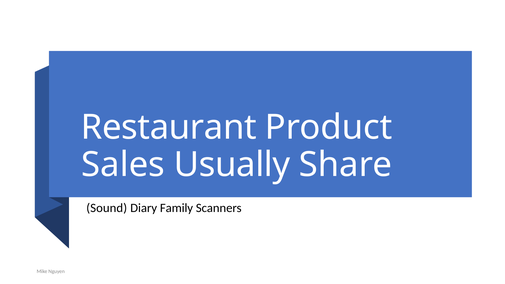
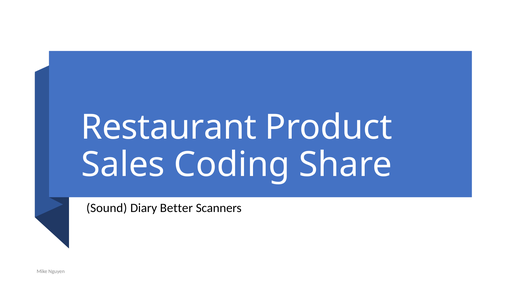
Usually: Usually -> Coding
Family: Family -> Better
